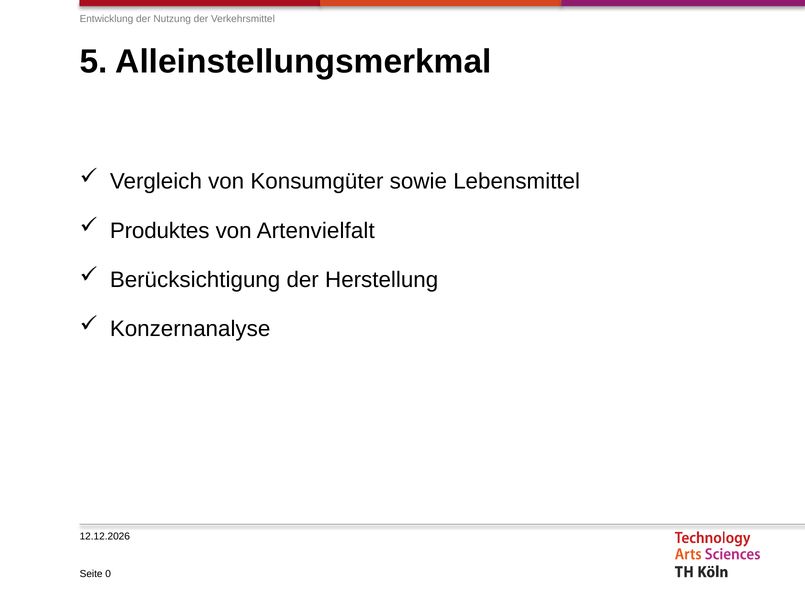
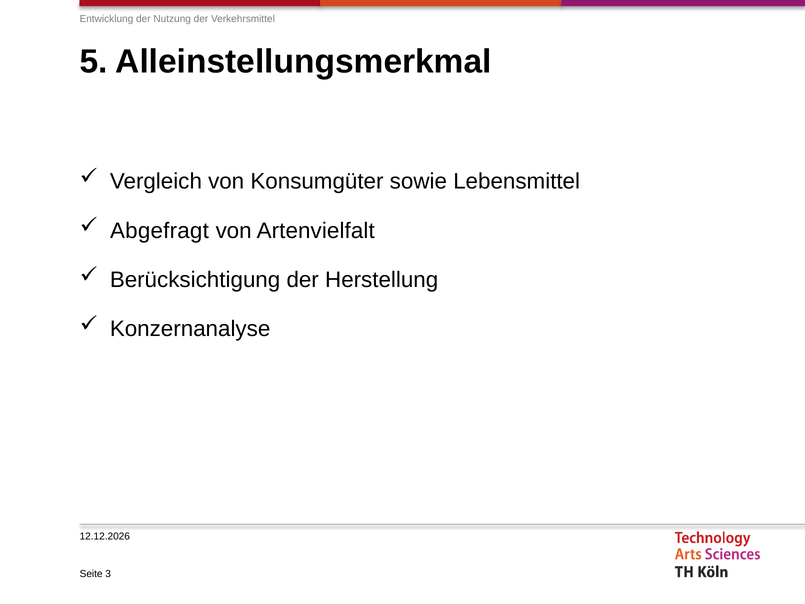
Produktes: Produktes -> Abgefragt
0: 0 -> 3
